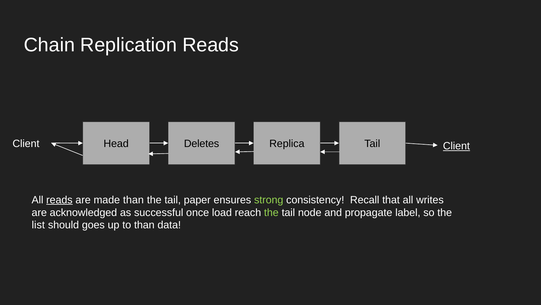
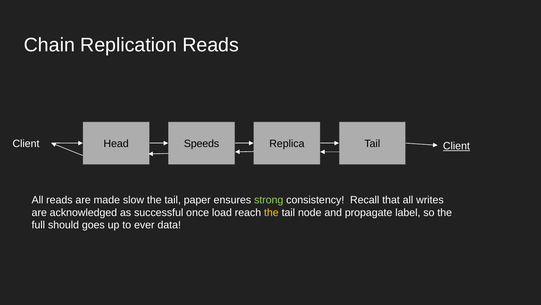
Deletes: Deletes -> Speeds
reads at (59, 199) underline: present -> none
made than: than -> slow
the at (271, 212) colour: light green -> yellow
list: list -> full
to than: than -> ever
